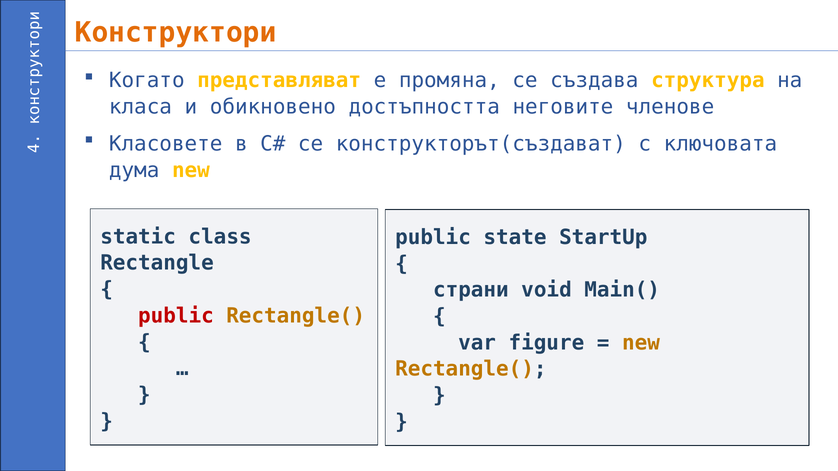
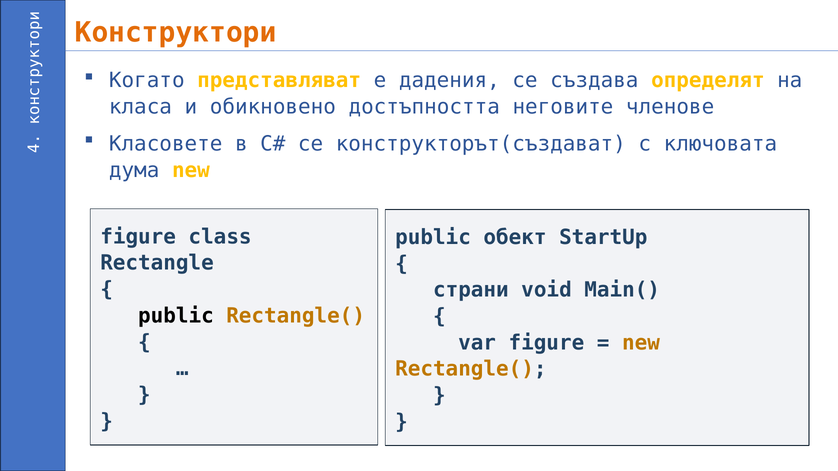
промяна: промяна -> дадения
структура: структура -> определят
static at (138, 237): static -> figure
state: state -> обект
public at (176, 316) colour: red -> black
